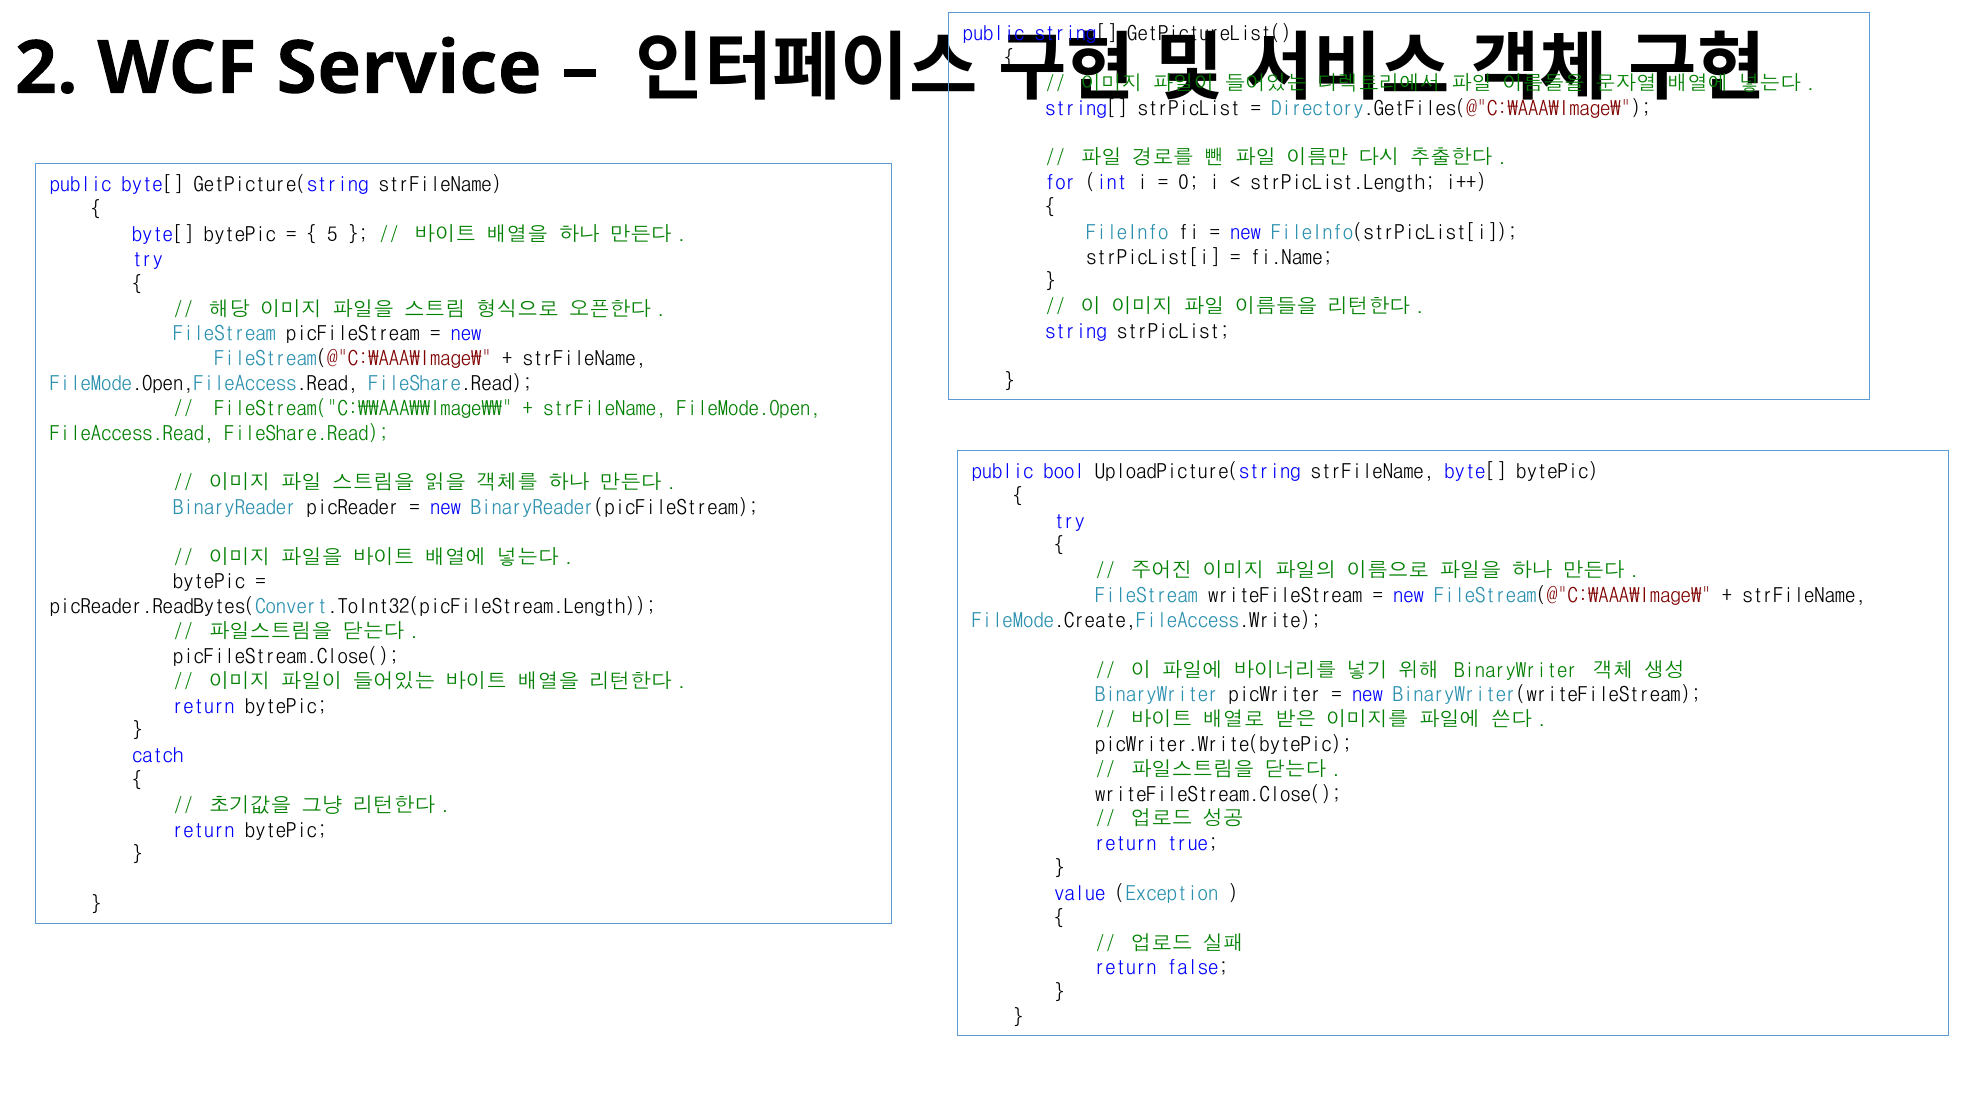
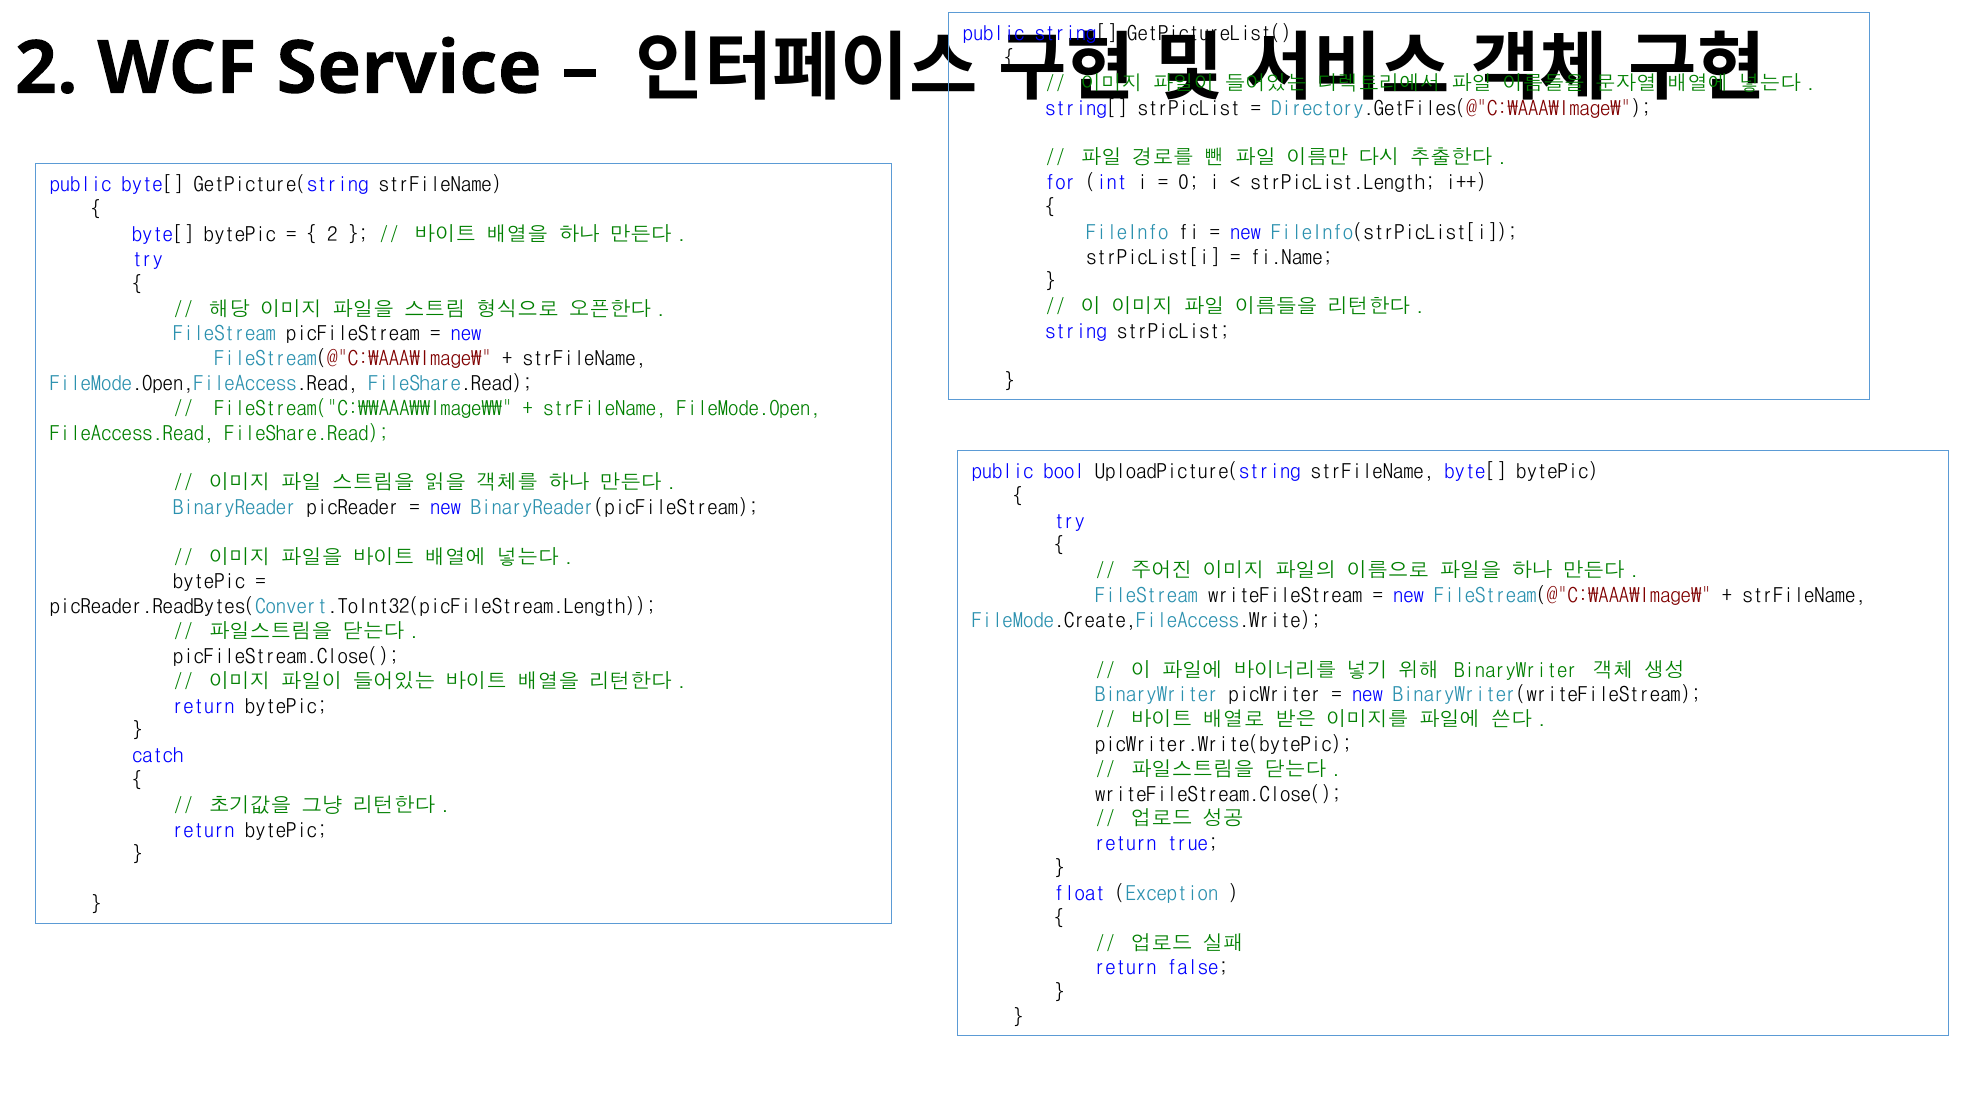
5 at (332, 235): 5 -> 2
value: value -> float
